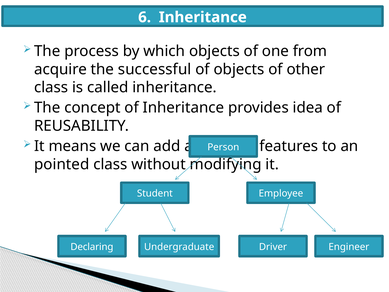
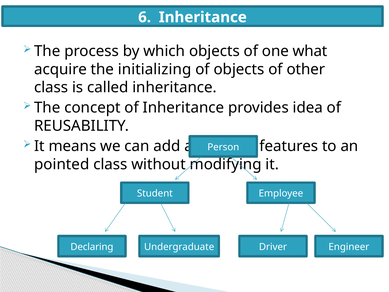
from: from -> what
successful: successful -> initializing
